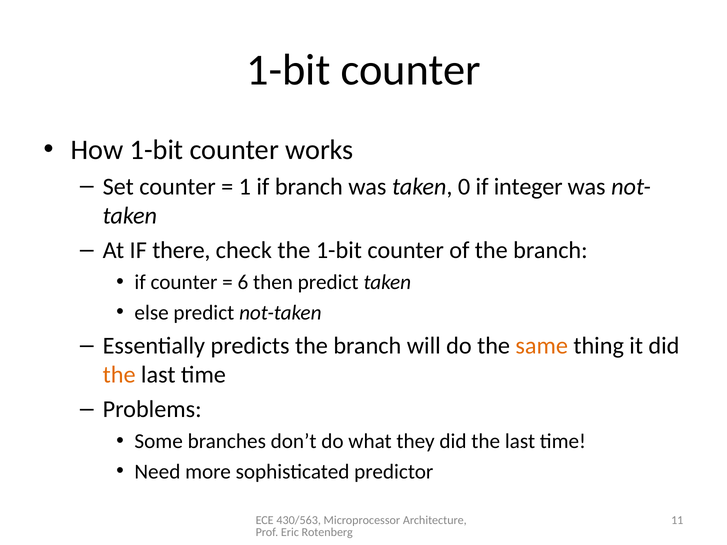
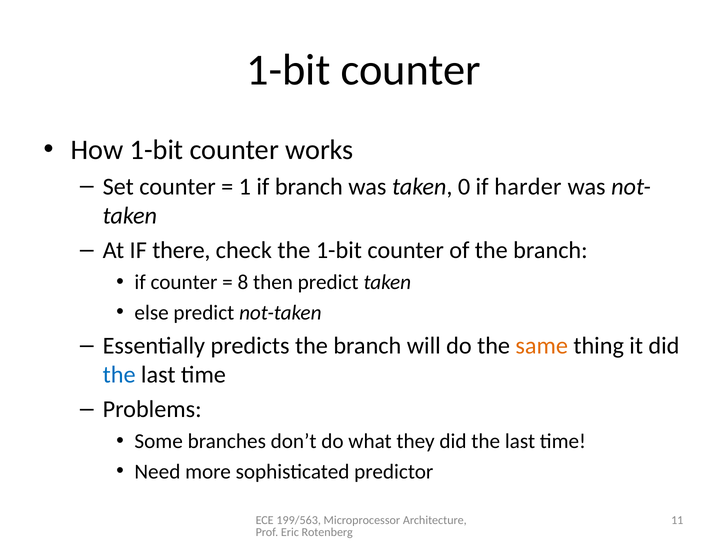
integer: integer -> harder
6: 6 -> 8
the at (119, 375) colour: orange -> blue
430/563: 430/563 -> 199/563
